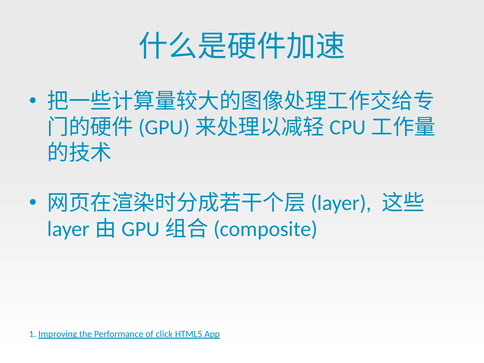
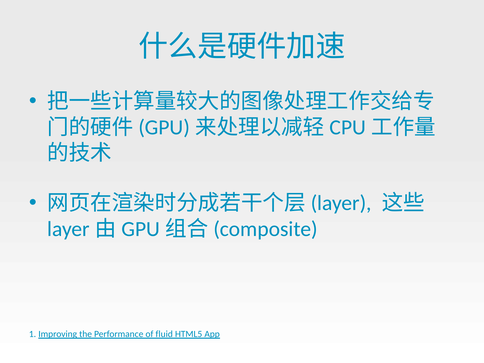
click: click -> fluid
